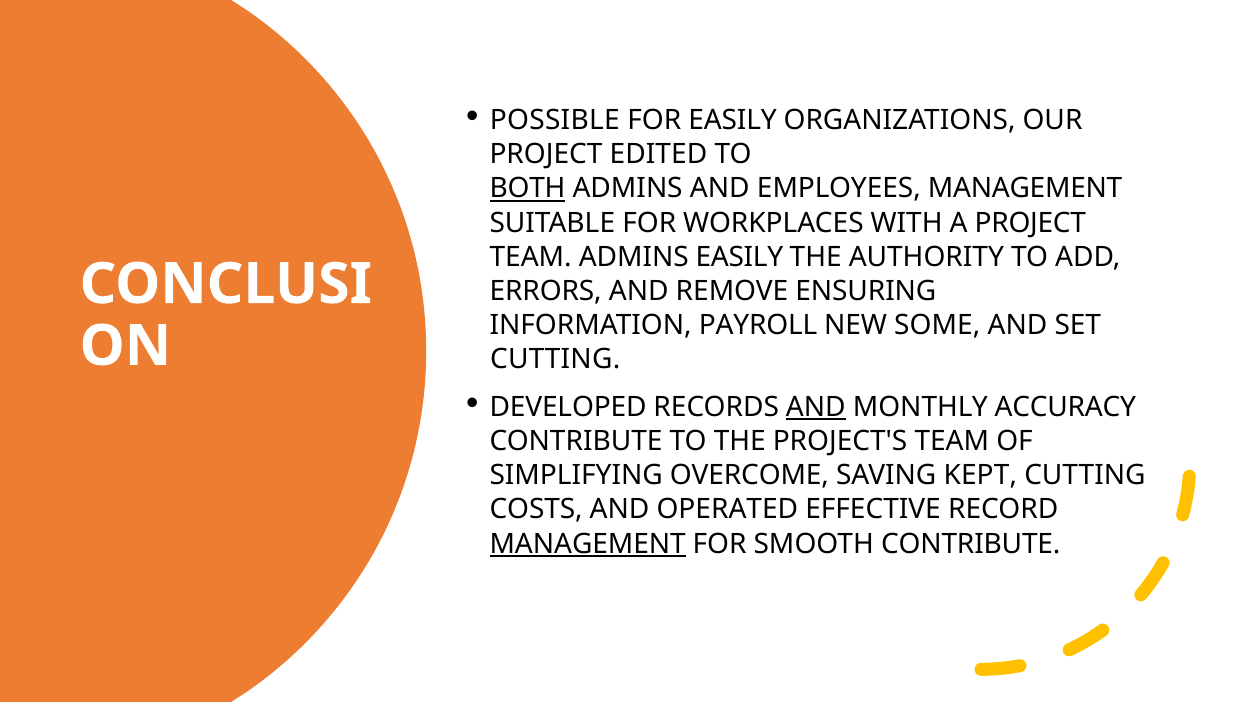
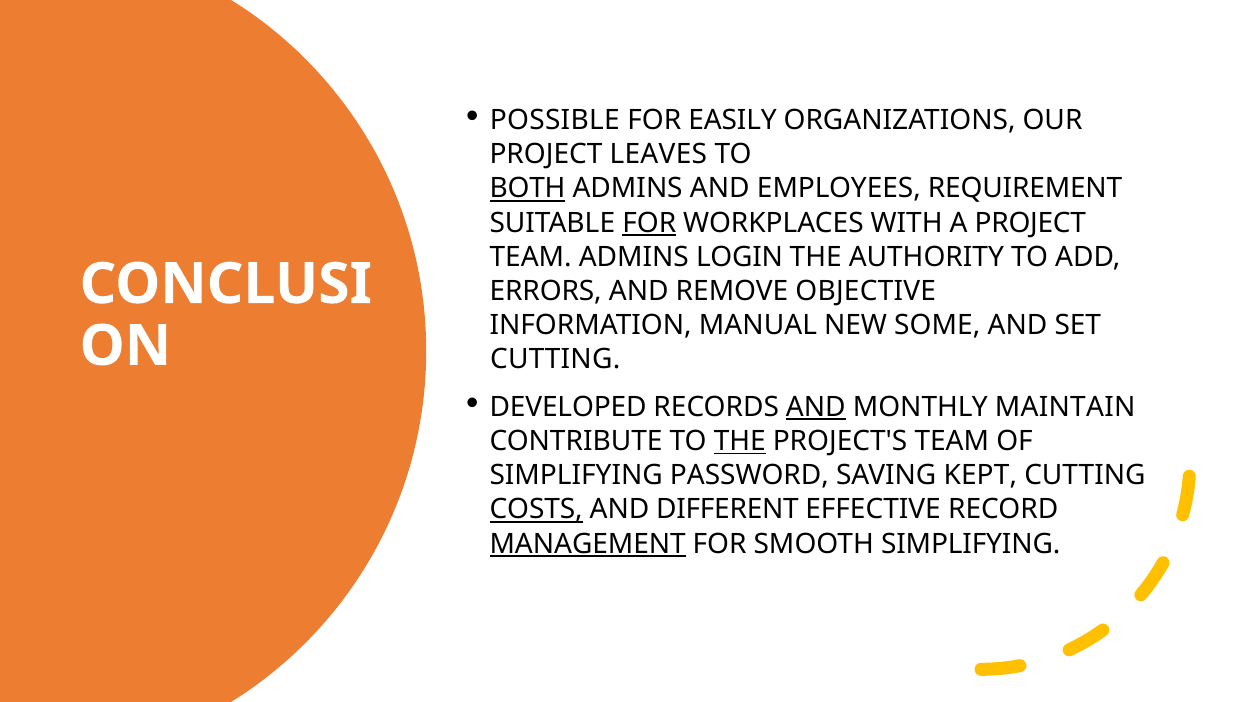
EDITED: EDITED -> LEAVES
EMPLOYEES MANAGEMENT: MANAGEMENT -> REQUIREMENT
FOR at (649, 223) underline: none -> present
ADMINS EASILY: EASILY -> LOGIN
ENSURING: ENSURING -> OBJECTIVE
PAYROLL: PAYROLL -> MANUAL
ACCURACY: ACCURACY -> MAINTAIN
THE at (740, 441) underline: none -> present
OVERCOME: OVERCOME -> PASSWORD
COSTS underline: none -> present
OPERATED: OPERATED -> DIFFERENT
SMOOTH CONTRIBUTE: CONTRIBUTE -> SIMPLIFYING
